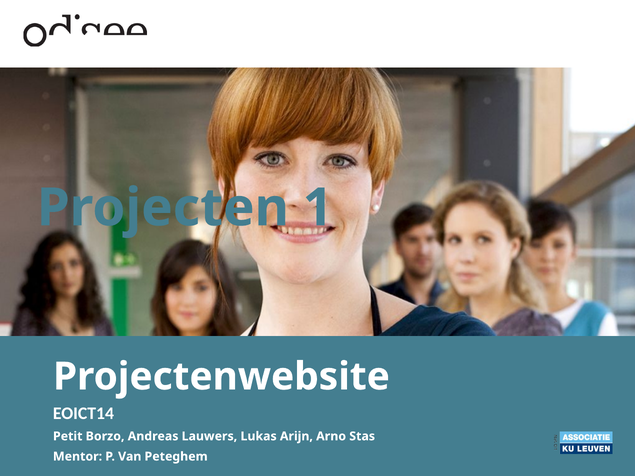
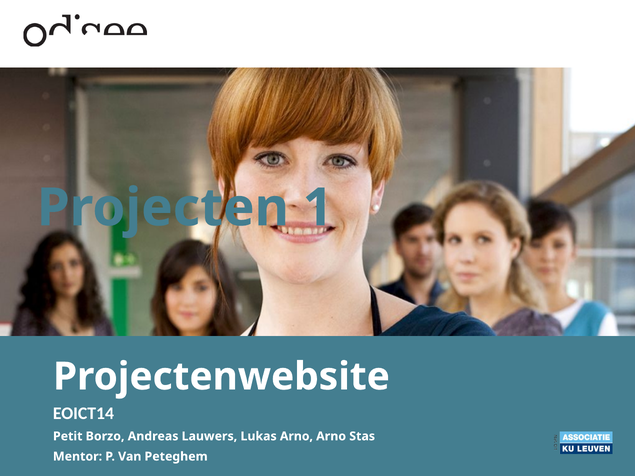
Lukas Arijn: Arijn -> Arno
